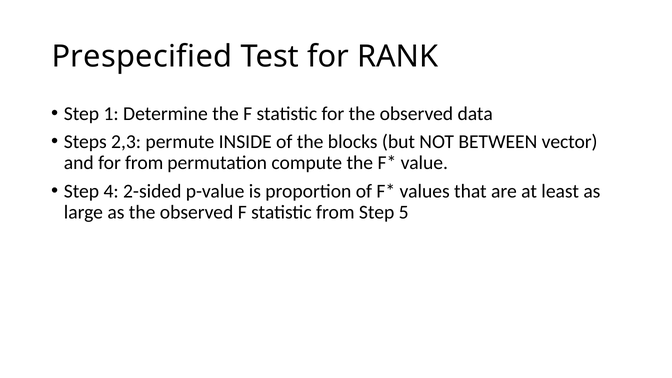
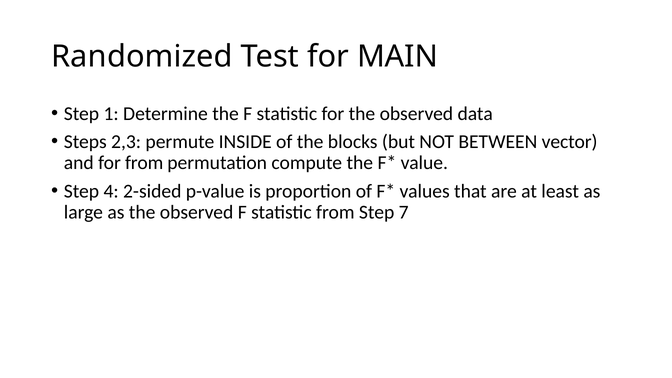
Prespecified: Prespecified -> Randomized
RANK: RANK -> MAIN
5: 5 -> 7
